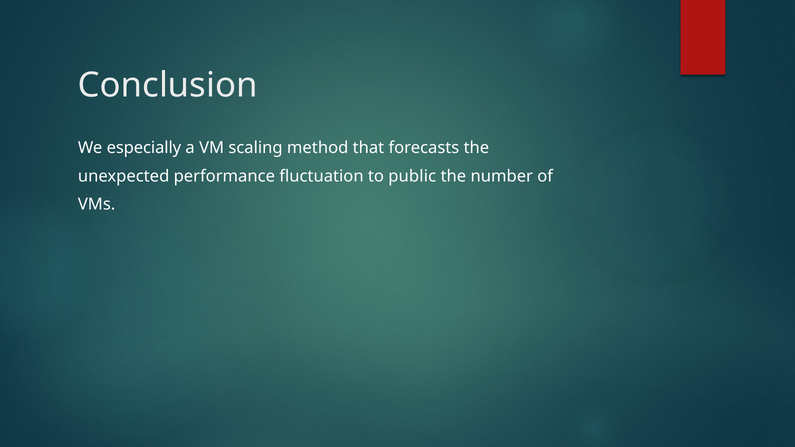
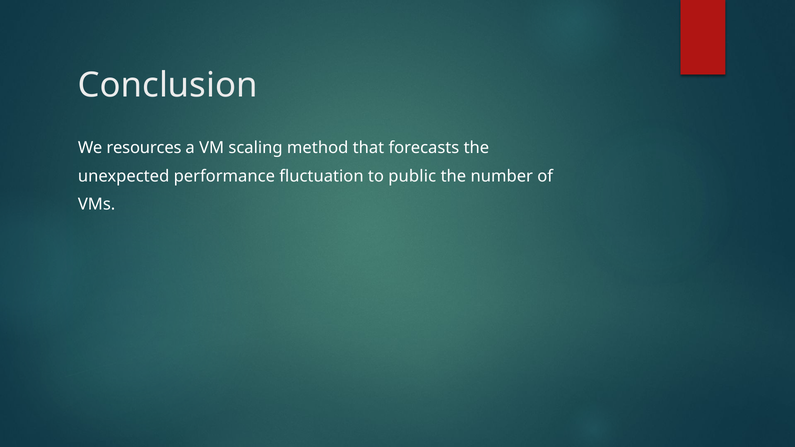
especially: especially -> resources
